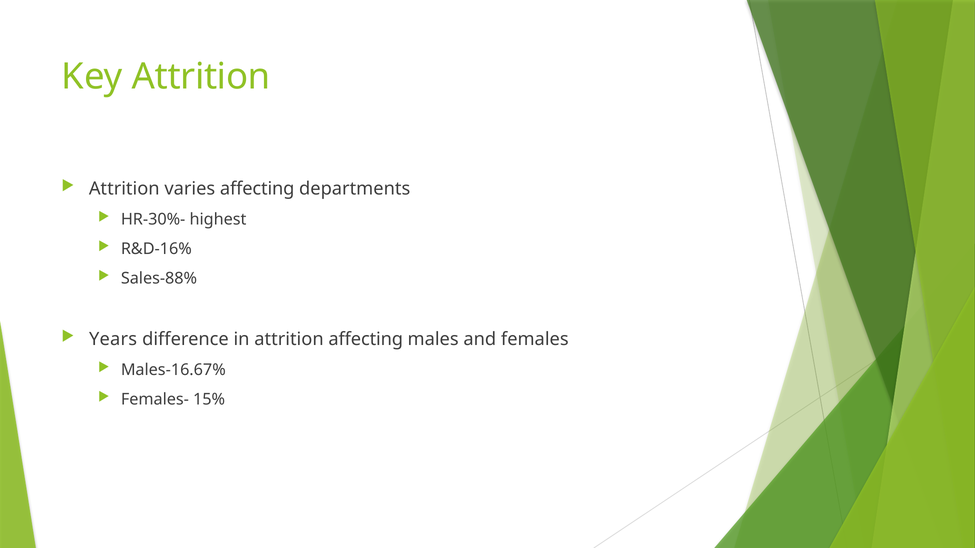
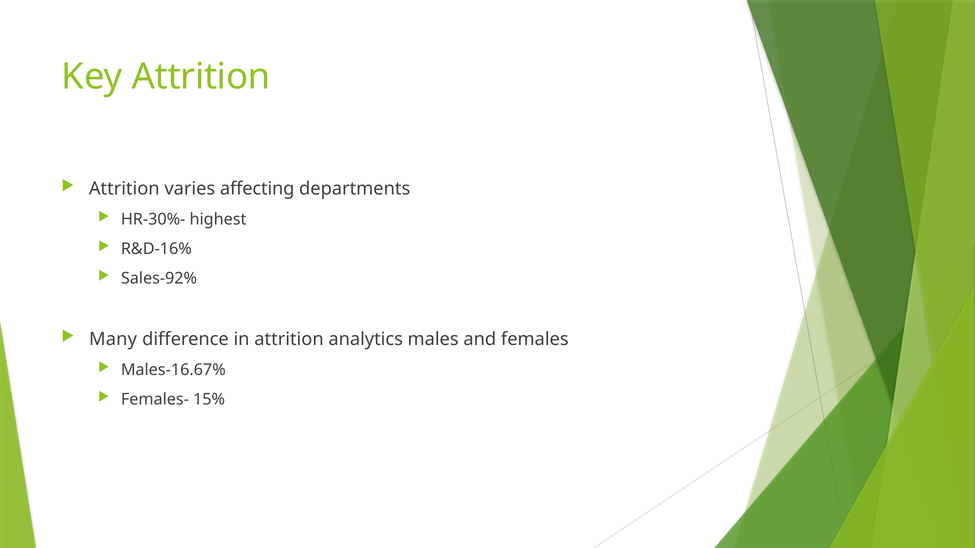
Sales-88%: Sales-88% -> Sales-92%
Years: Years -> Many
attrition affecting: affecting -> analytics
